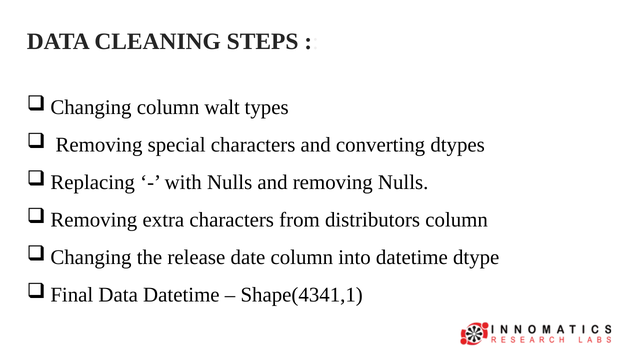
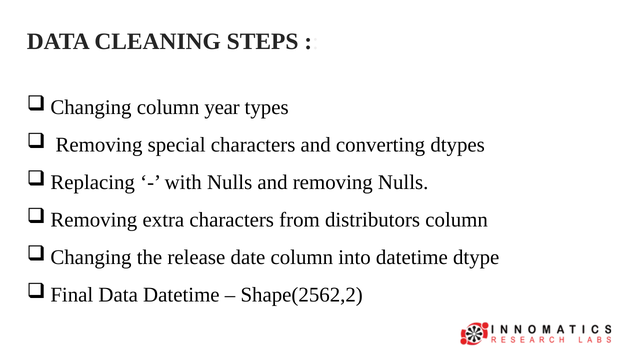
walt: walt -> year
Shape(4341,1: Shape(4341,1 -> Shape(2562,2
